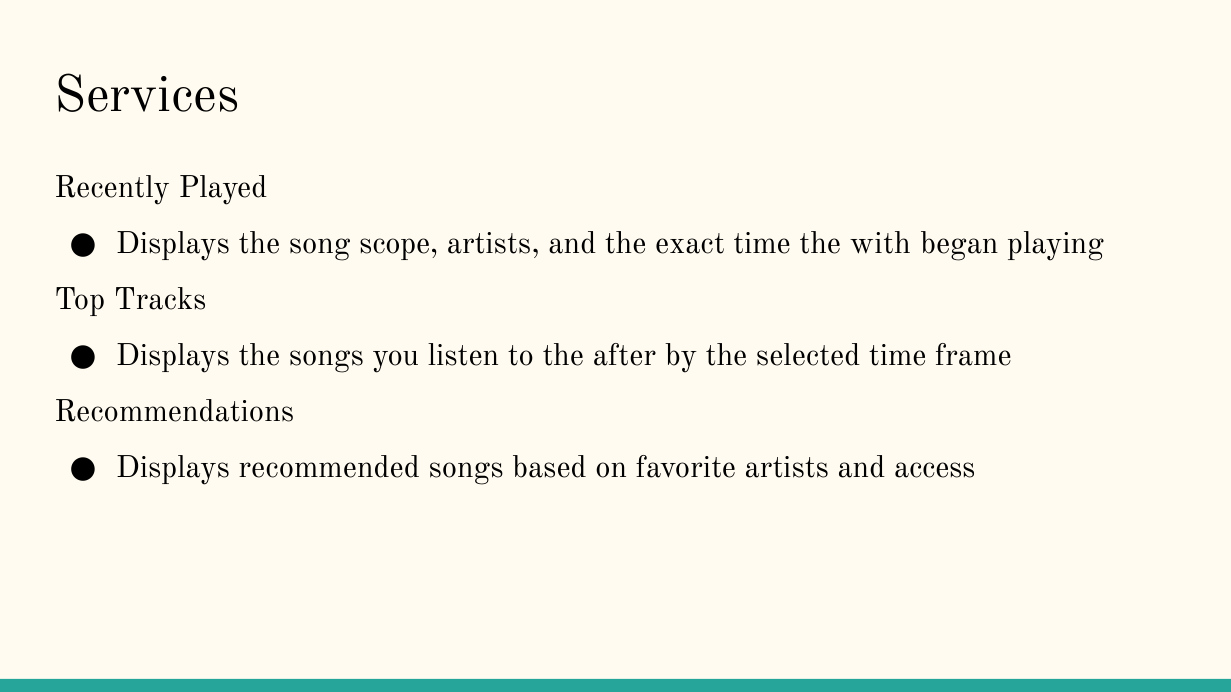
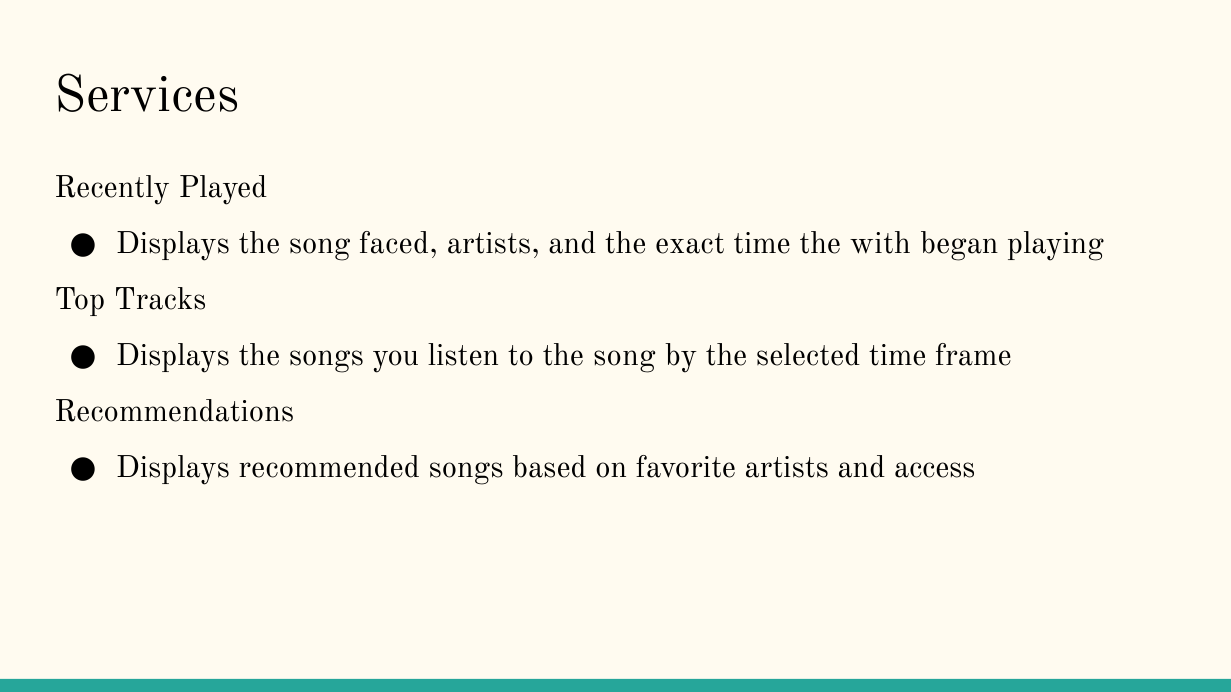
scope: scope -> faced
to the after: after -> song
